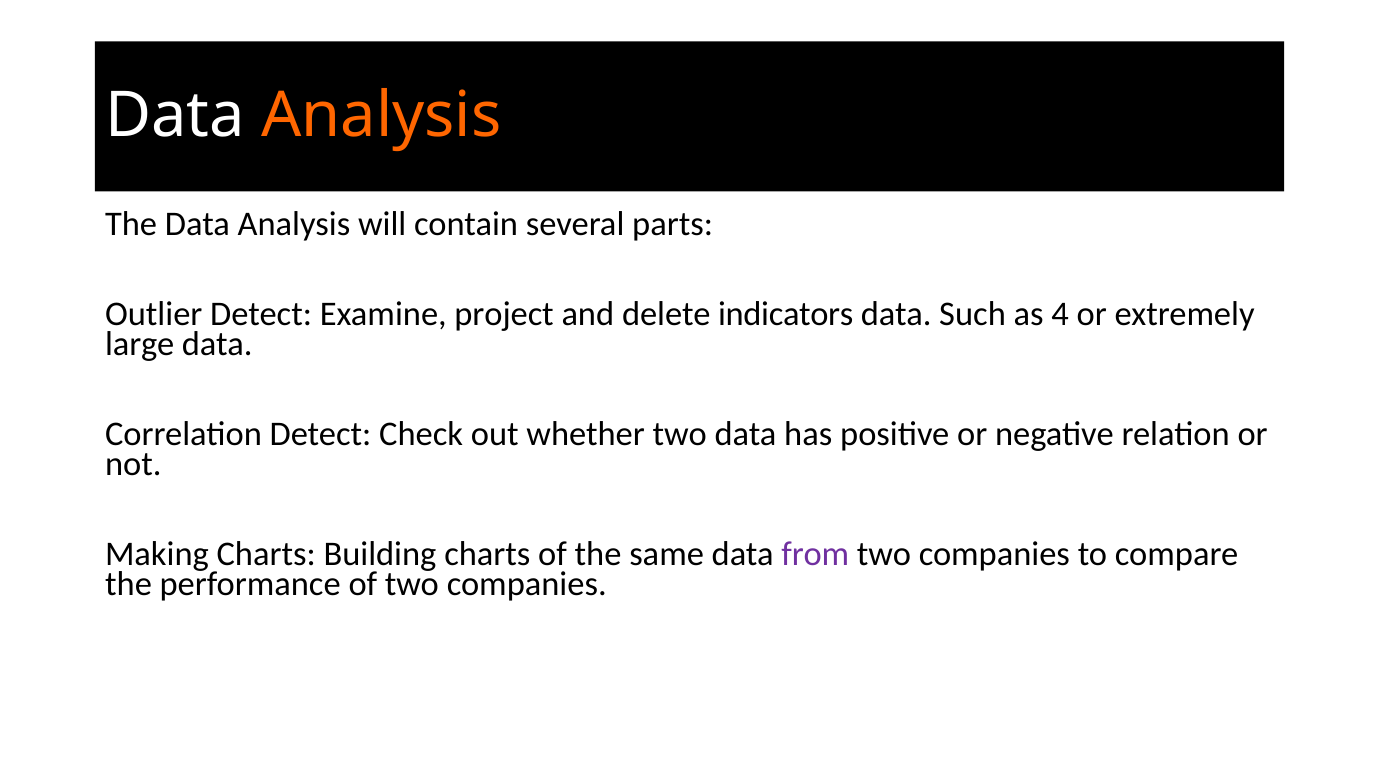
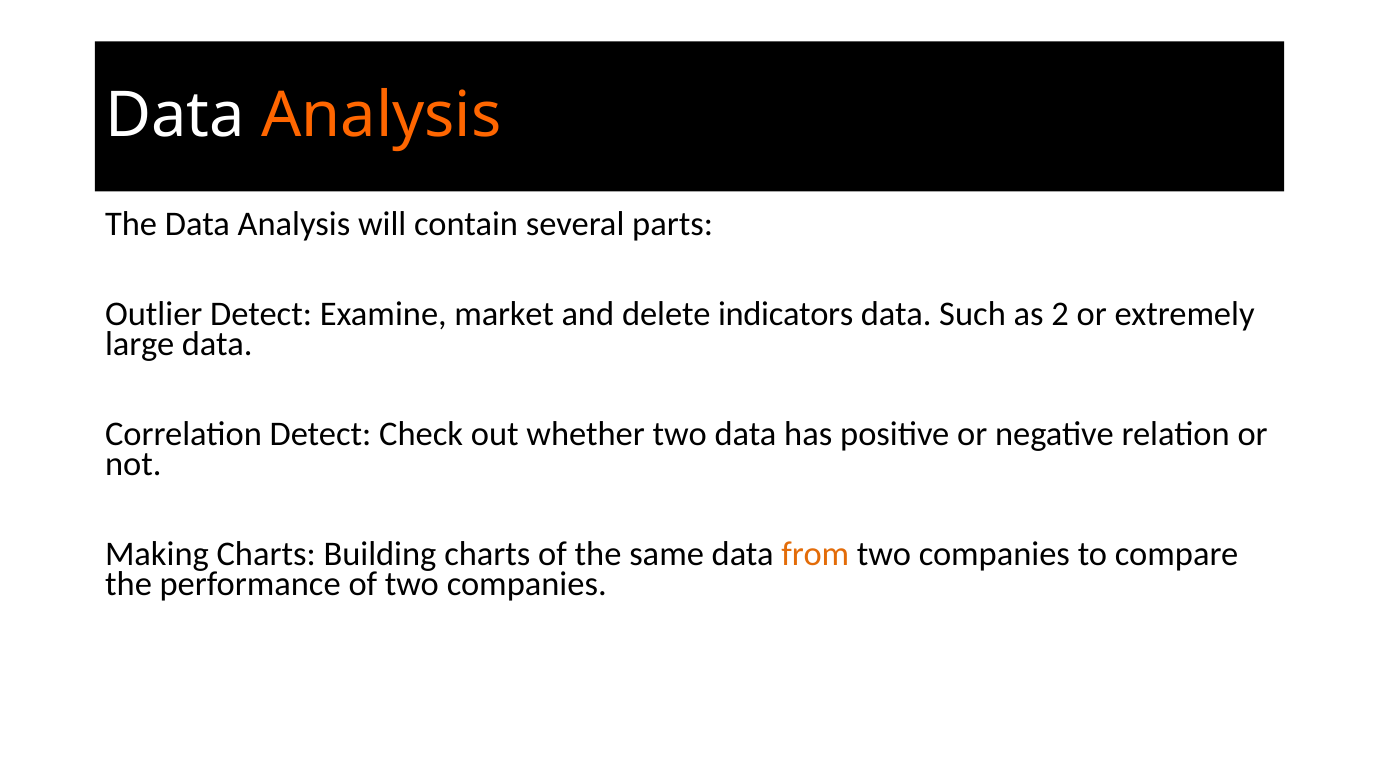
project: project -> market
4: 4 -> 2
from colour: purple -> orange
